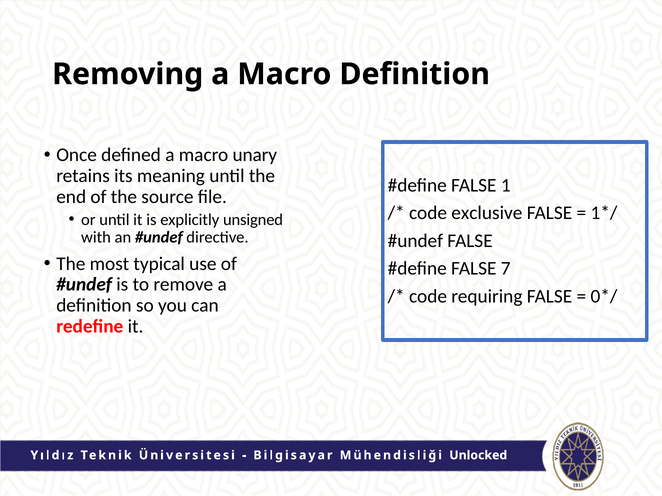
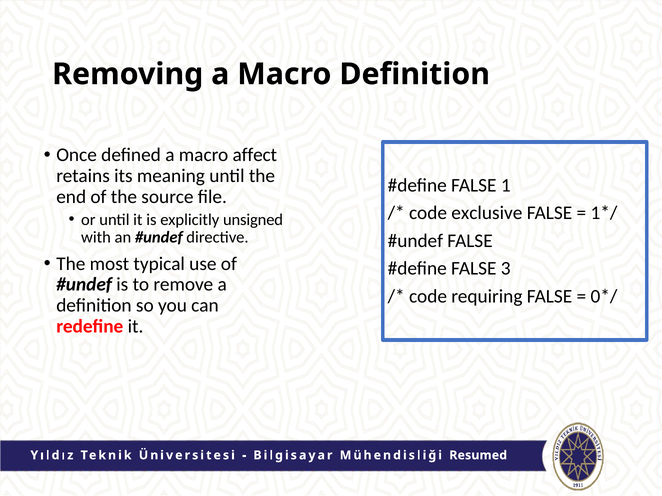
unary: unary -> affect
7: 7 -> 3
Unlocked: Unlocked -> Resumed
